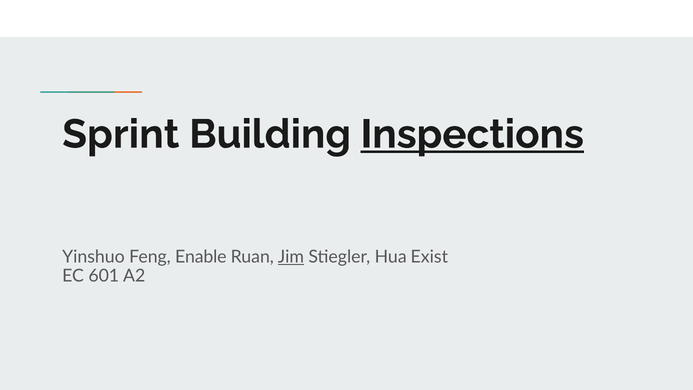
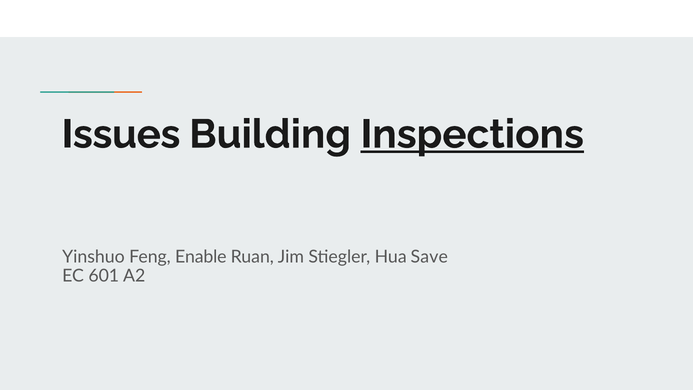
Sprint: Sprint -> Issues
Jim underline: present -> none
Exist: Exist -> Save
